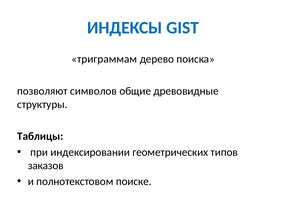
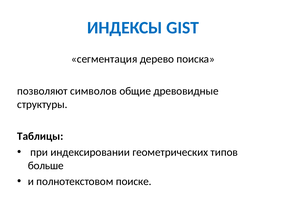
триграммам: триграммам -> сегментация
заказов: заказов -> больше
